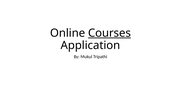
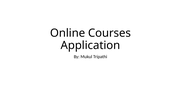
Courses underline: present -> none
